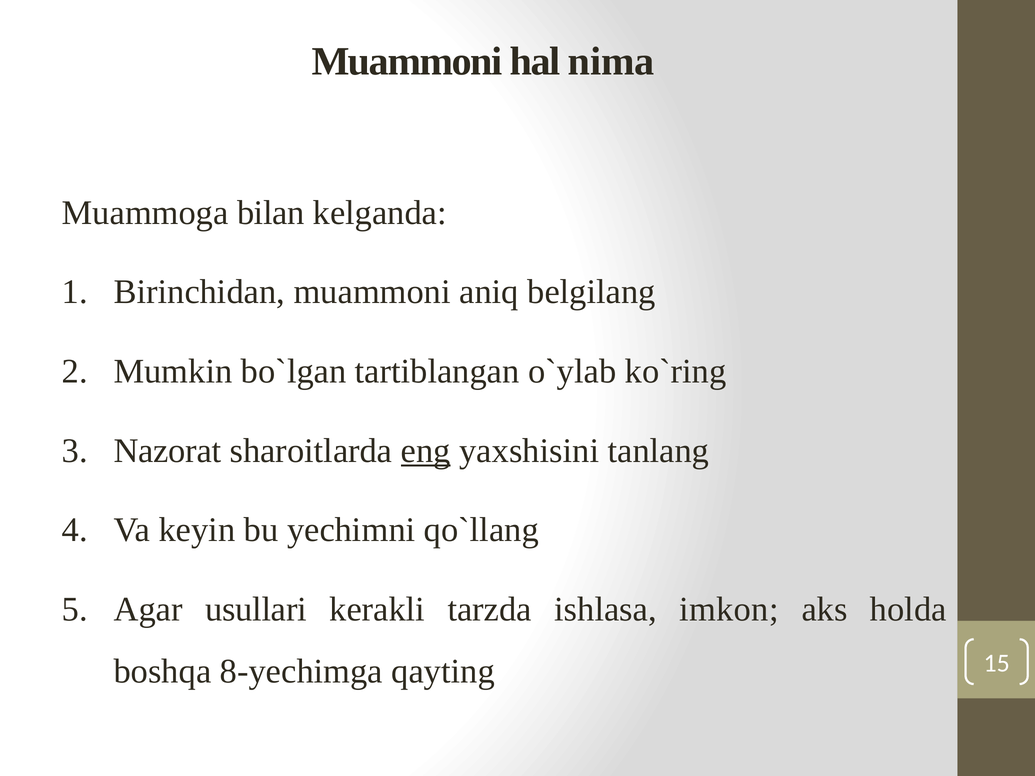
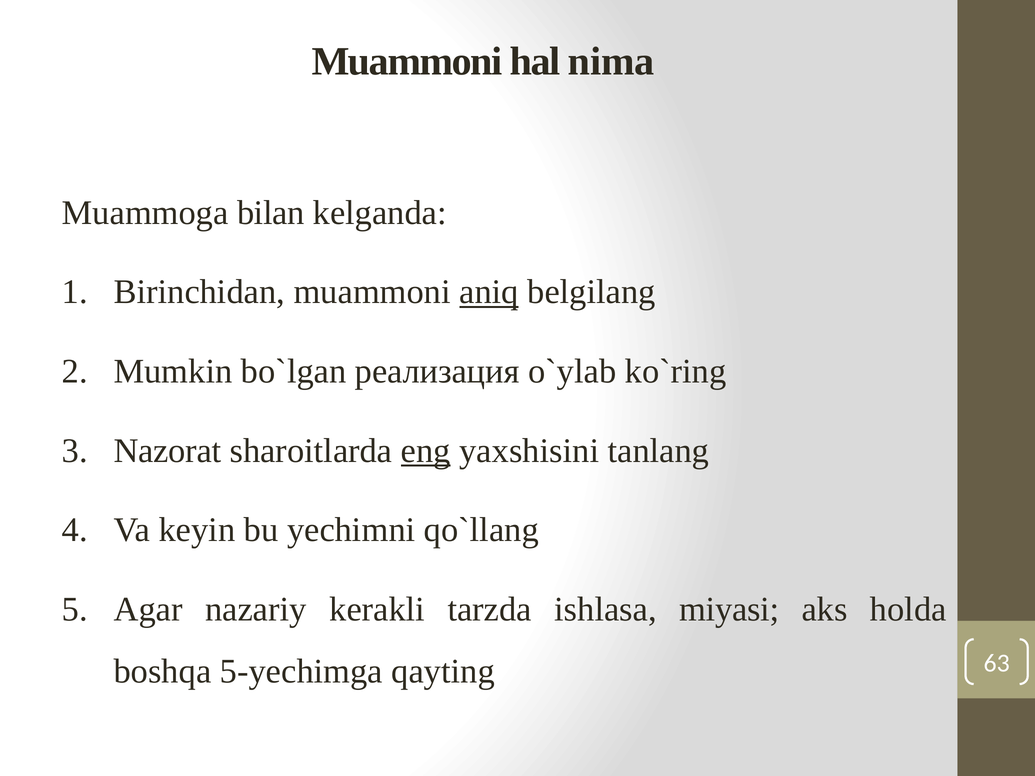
aniq underline: none -> present
tartiblangan: tartiblangan -> реализация
usullari: usullari -> nazariy
imkon: imkon -> miyasi
8-yechimga: 8-yechimga -> 5-yechimga
15: 15 -> 63
